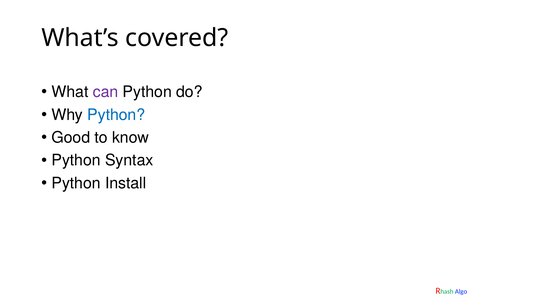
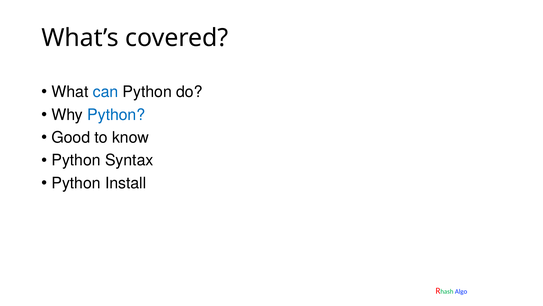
can colour: purple -> blue
